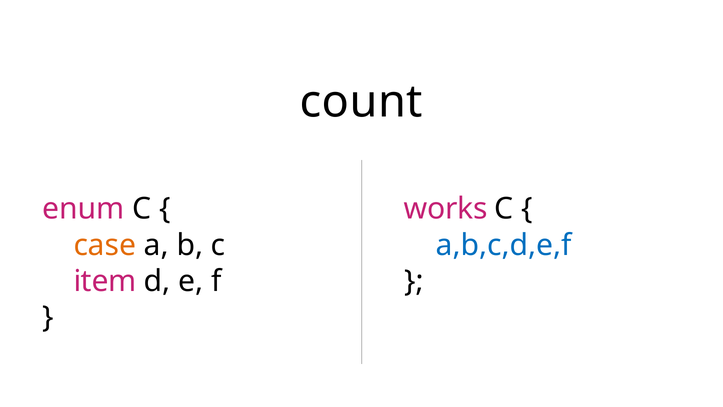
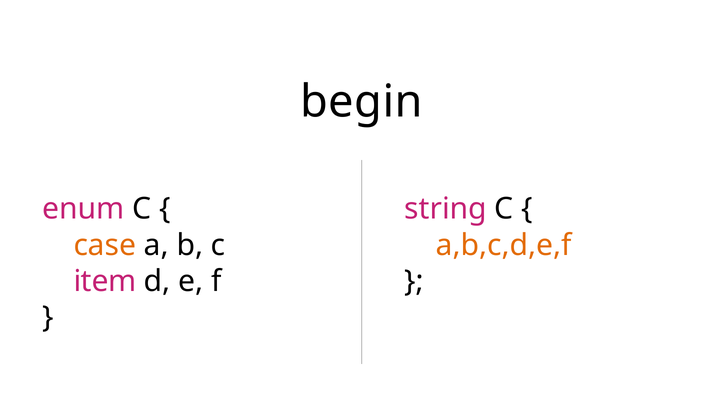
count: count -> begin
works: works -> string
a,b,c,d,e,f colour: blue -> orange
